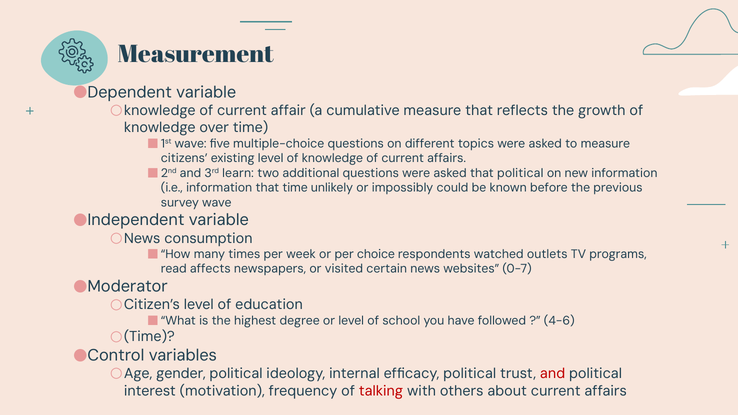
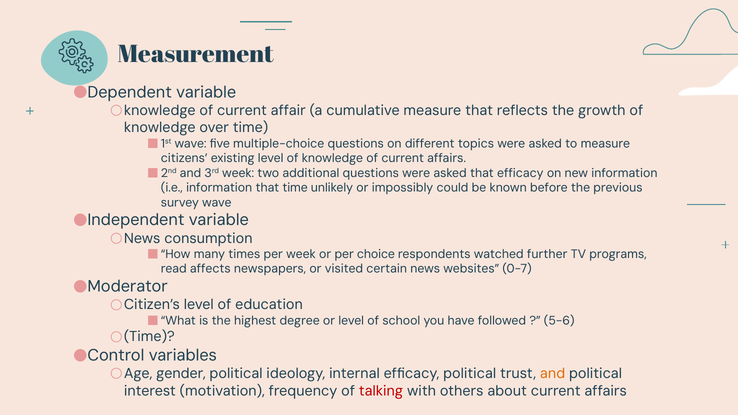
3rd learn: learn -> week
that political: political -> efficacy
outlets: outlets -> further
4-6: 4-6 -> 5-6
and at (553, 374) colour: red -> orange
